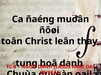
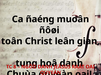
thay: thay -> gian
